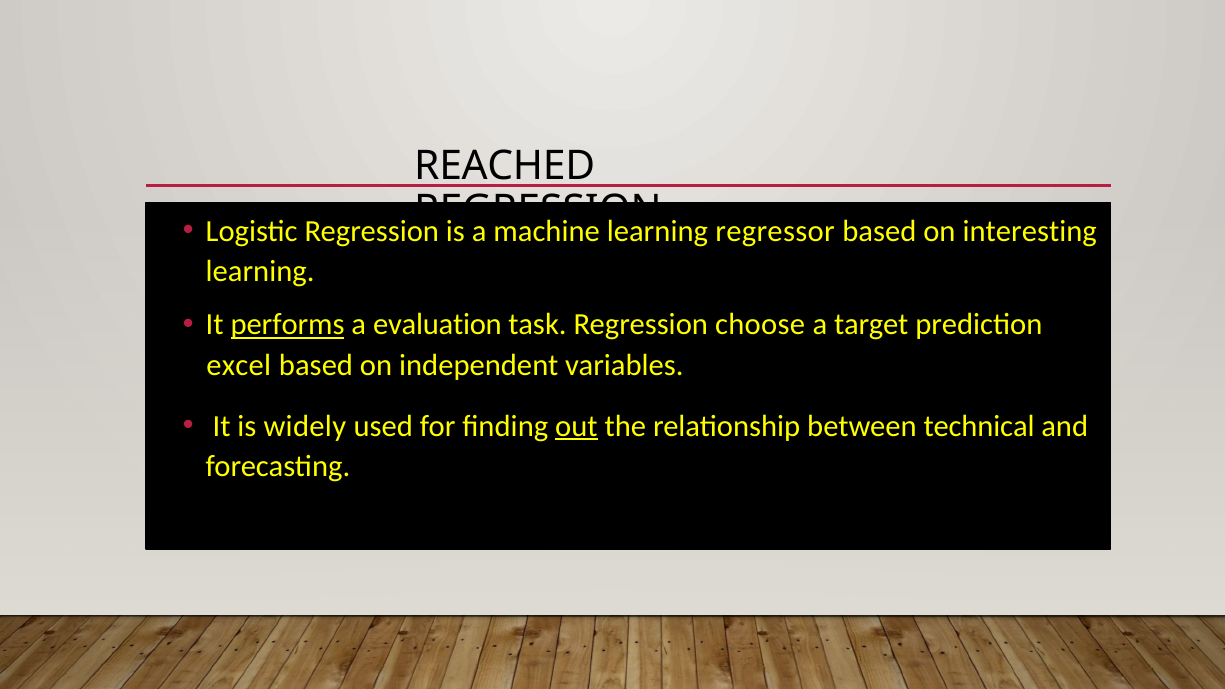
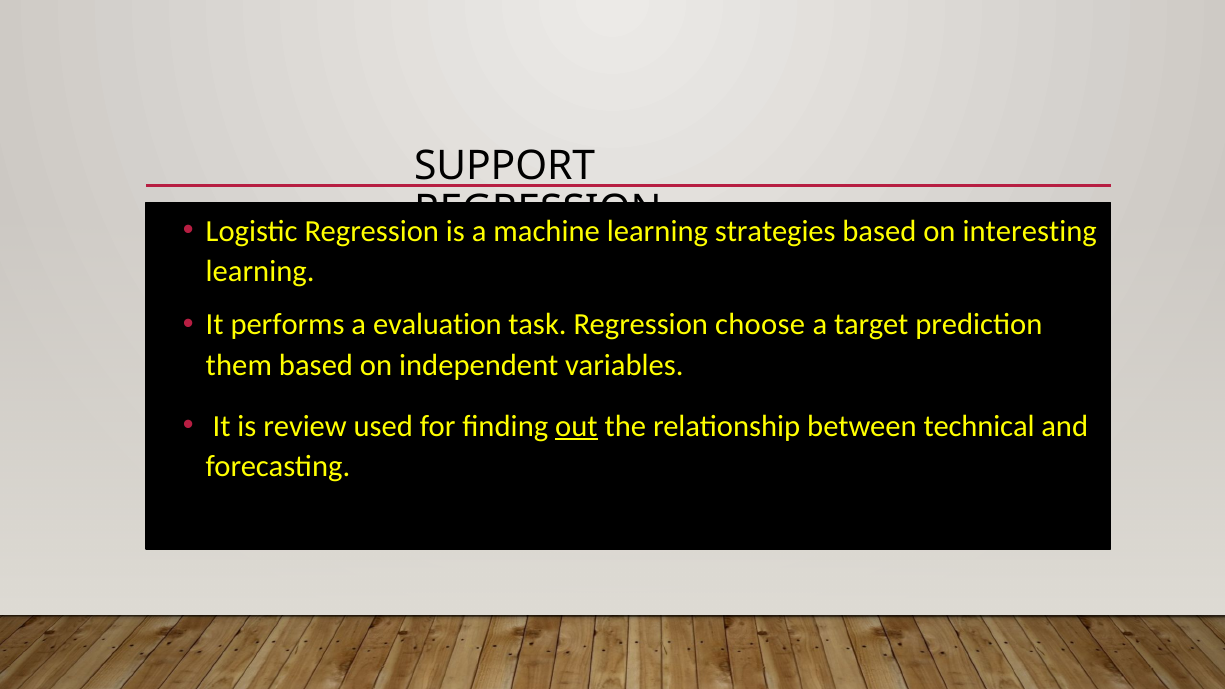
REACHED: REACHED -> SUPPORT
regressor: regressor -> strategies
performs underline: present -> none
excel: excel -> them
widely: widely -> review
